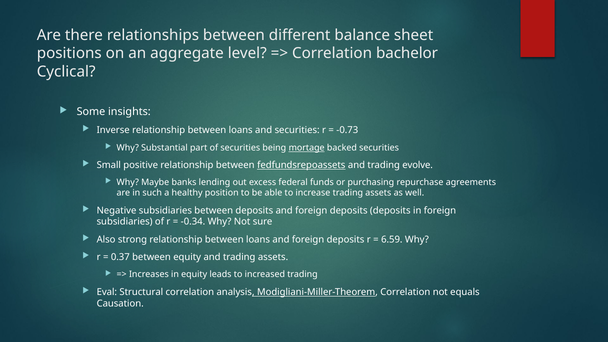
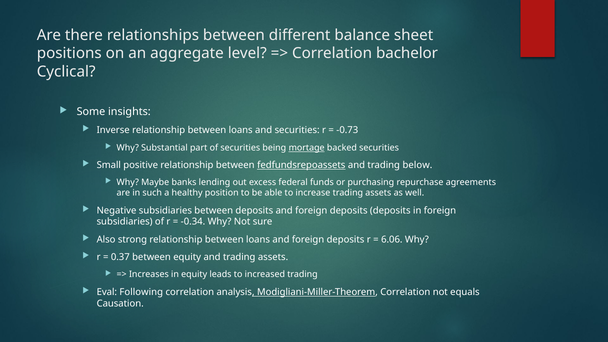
evolve: evolve -> below
6.59: 6.59 -> 6.06
Structural: Structural -> Following
